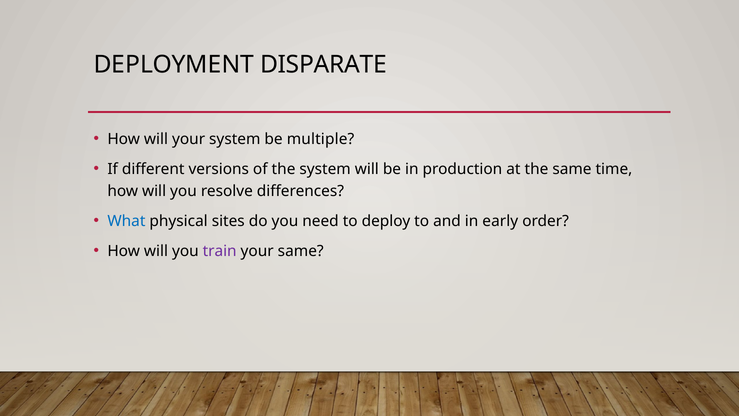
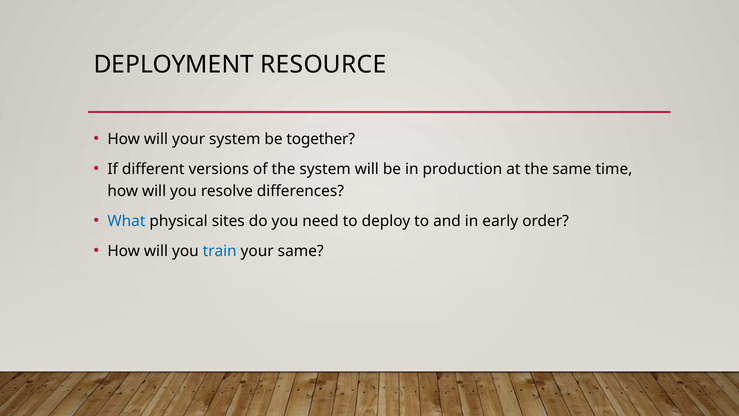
DISPARATE: DISPARATE -> RESOURCE
multiple: multiple -> together
train colour: purple -> blue
